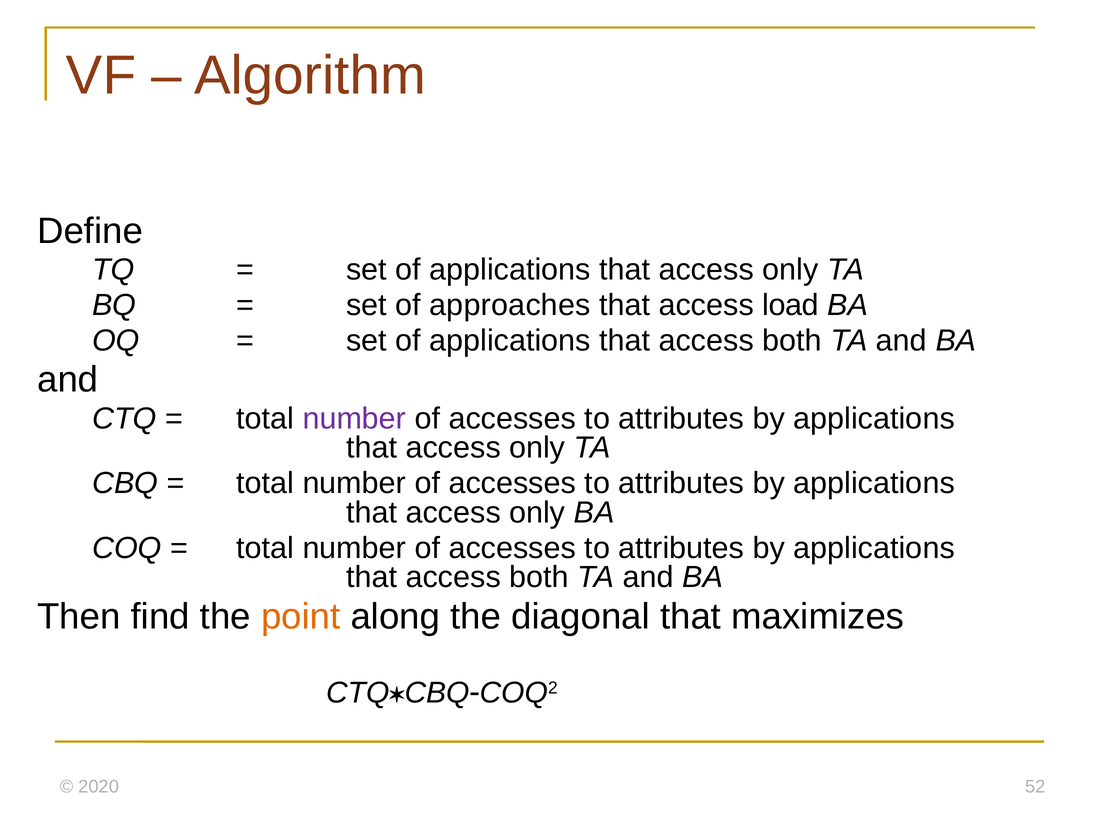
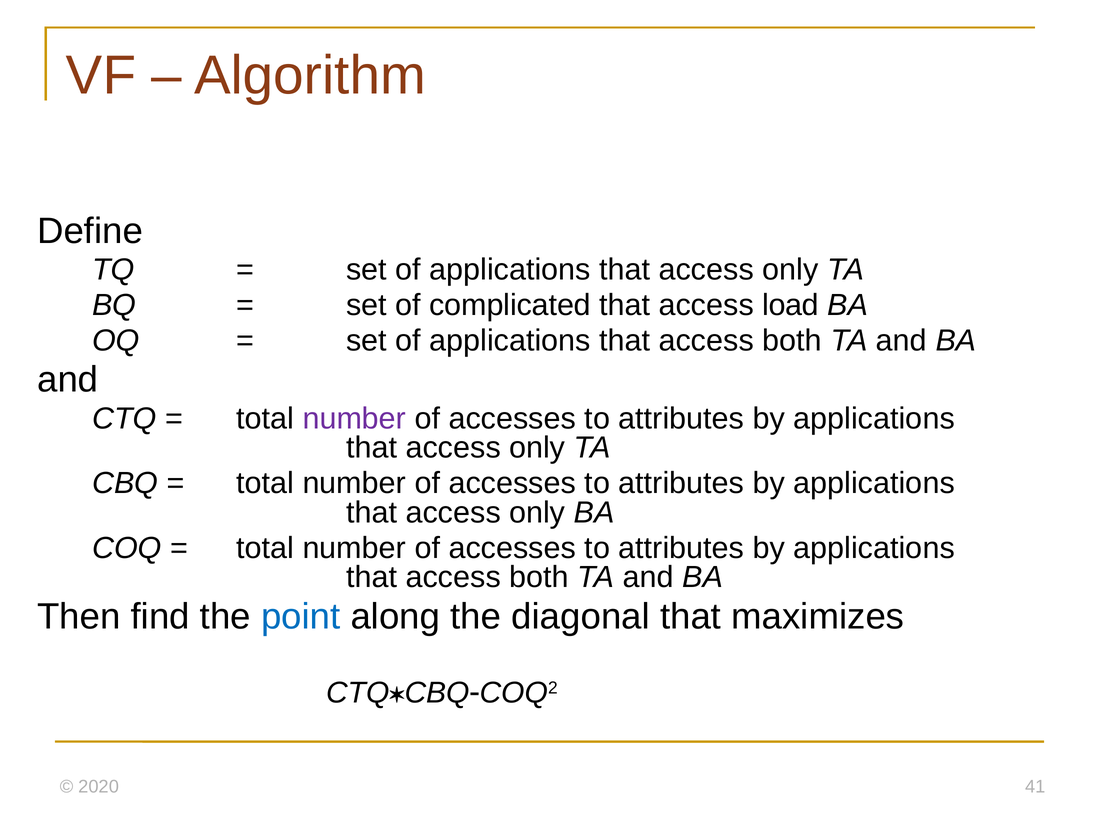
approaches: approaches -> complicated
point colour: orange -> blue
52: 52 -> 41
